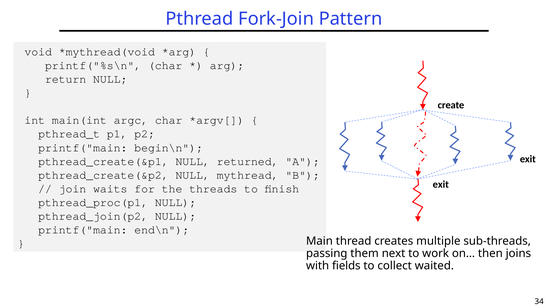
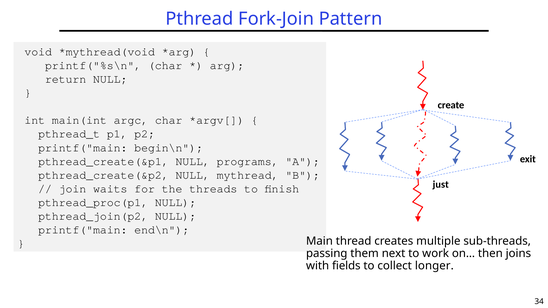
returned: returned -> programs
exit at (441, 184): exit -> just
waited: waited -> longer
